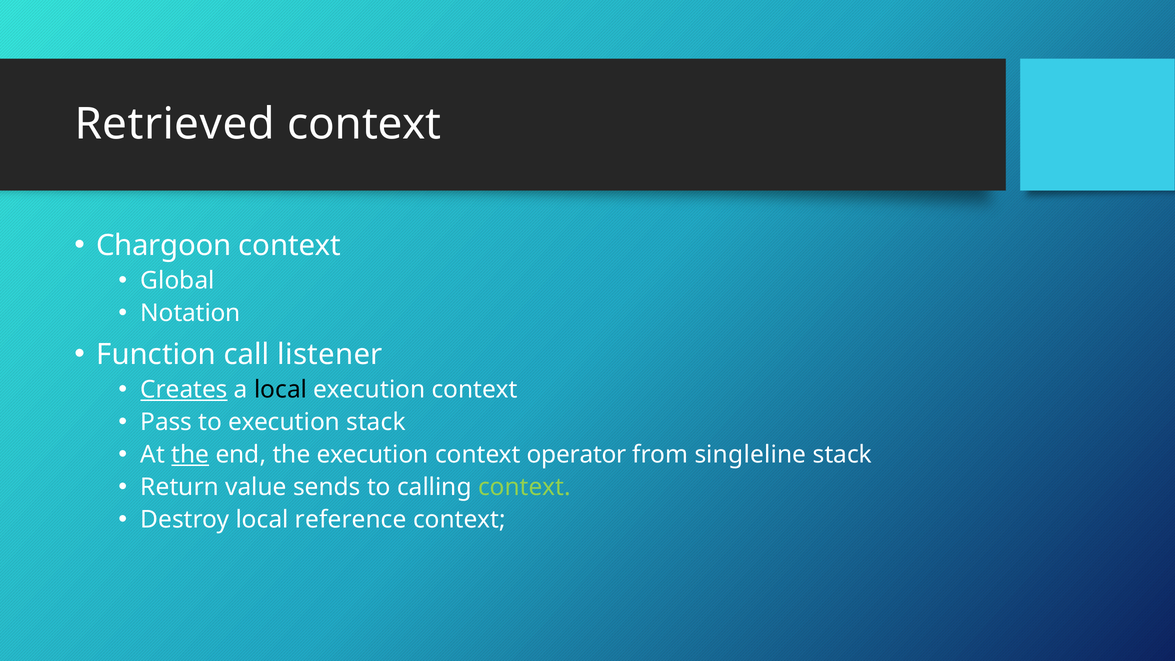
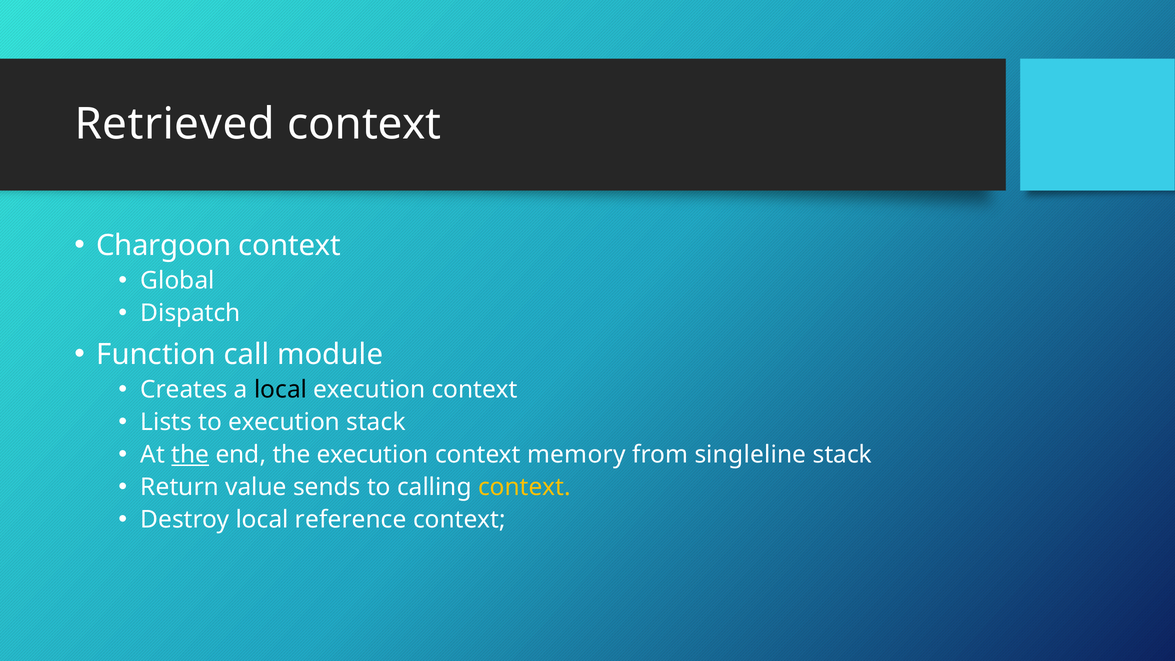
Notation: Notation -> Dispatch
listener: listener -> module
Creates underline: present -> none
Pass: Pass -> Lists
operator: operator -> memory
context at (524, 487) colour: light green -> yellow
